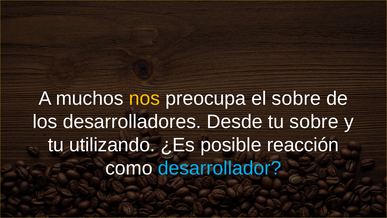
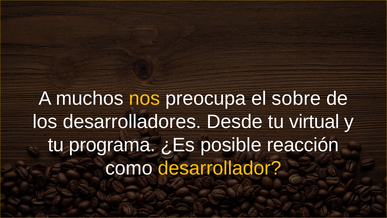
tu sobre: sobre -> virtual
utilizando: utilizando -> programa
desarrollador colour: light blue -> yellow
